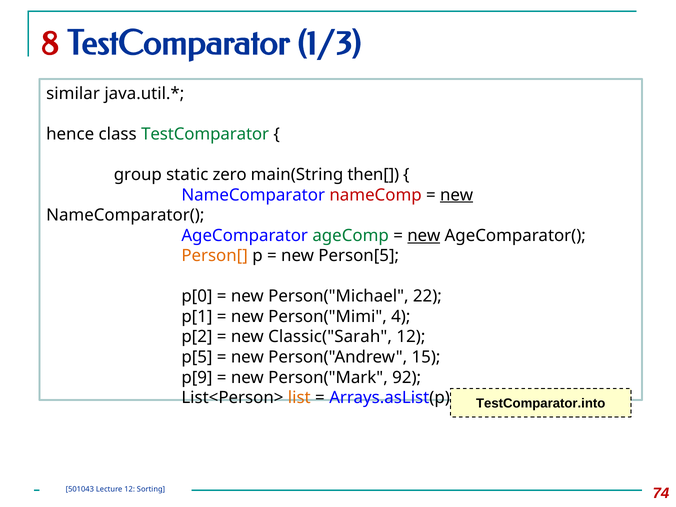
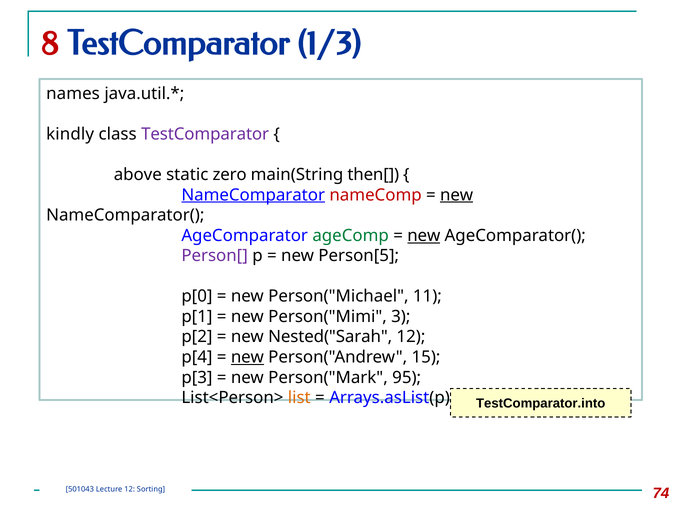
similar: similar -> names
hence: hence -> kindly
TestComparator at (205, 134) colour: green -> purple
group: group -> above
NameComparator underline: none -> present
Person[ colour: orange -> purple
22: 22 -> 11
4: 4 -> 3
Classic("Sarah: Classic("Sarah -> Nested("Sarah
p[5: p[5 -> p[4
new at (247, 357) underline: none -> present
p[9: p[9 -> p[3
92: 92 -> 95
